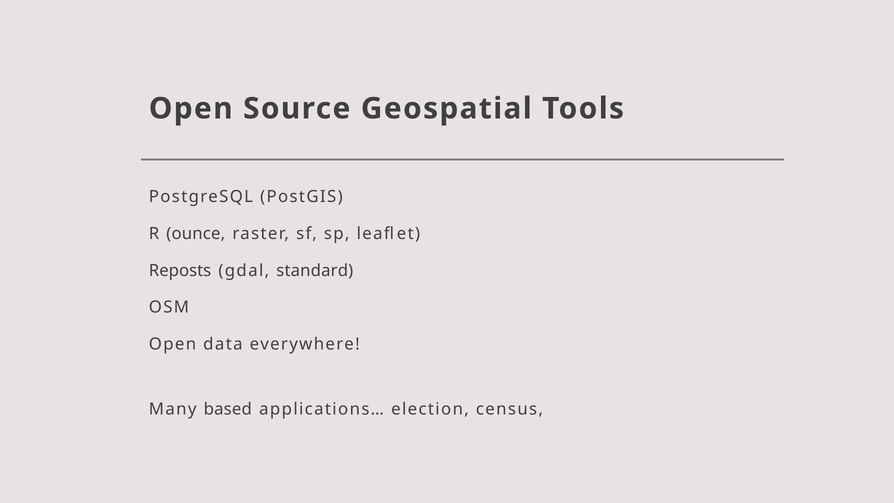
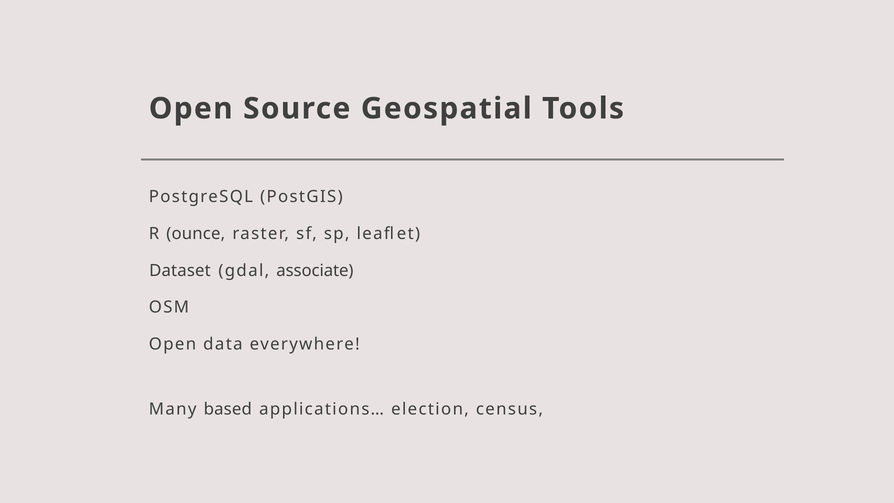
Reposts: Reposts -> Dataset
standard: standard -> associate
